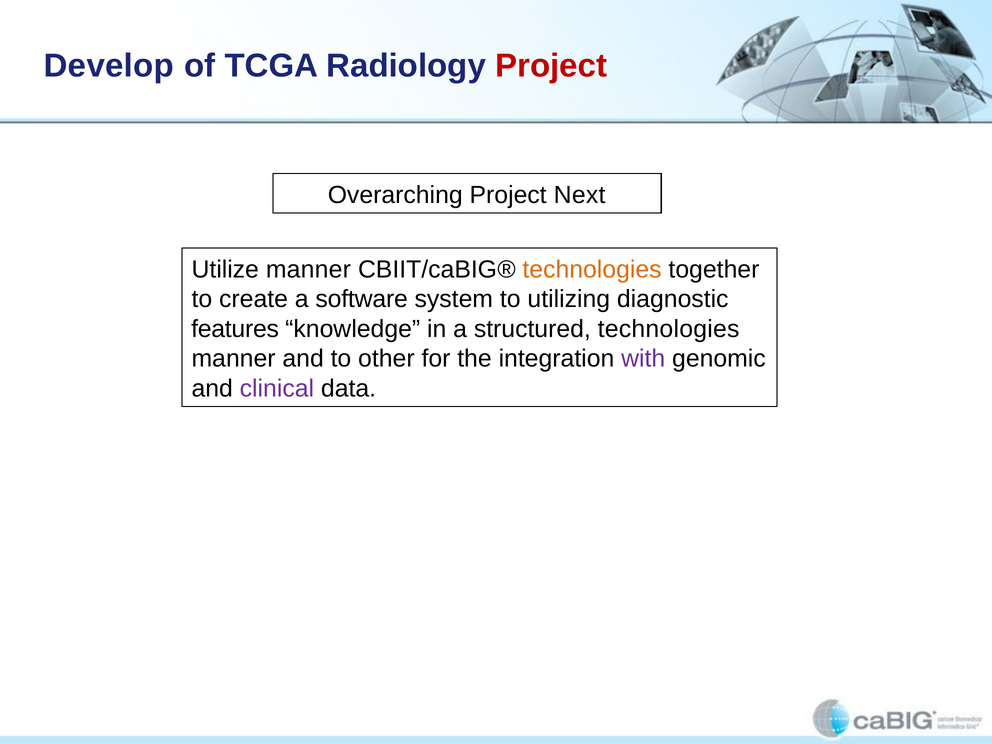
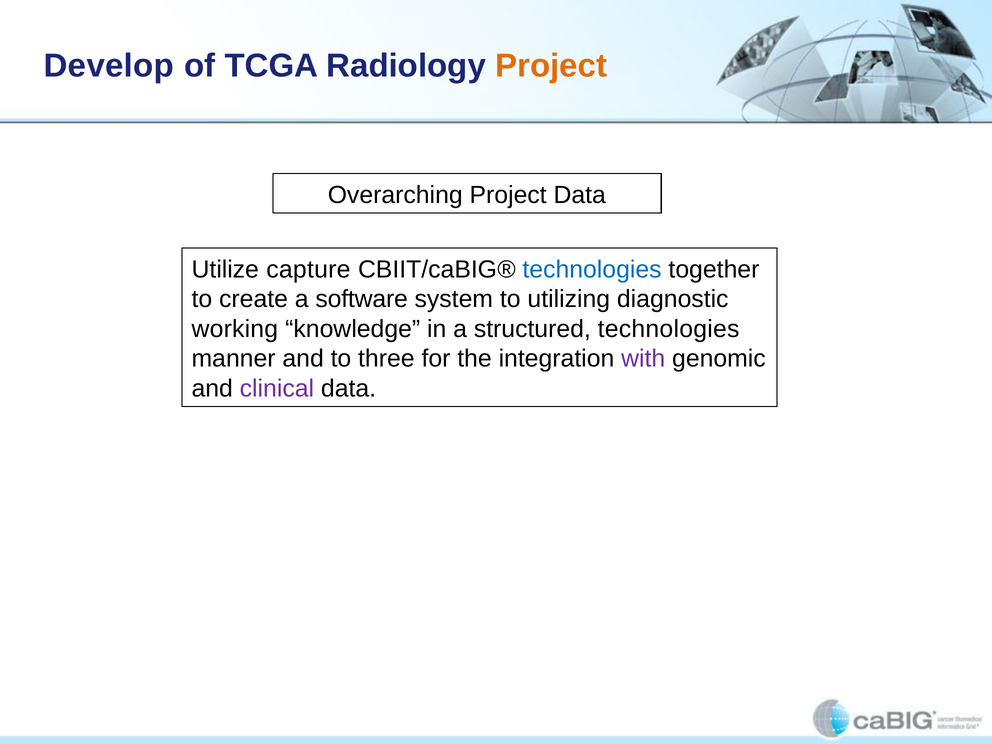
Project at (551, 66) colour: red -> orange
Project Next: Next -> Data
Utilize manner: manner -> capture
technologies at (592, 269) colour: orange -> blue
features: features -> working
other: other -> three
